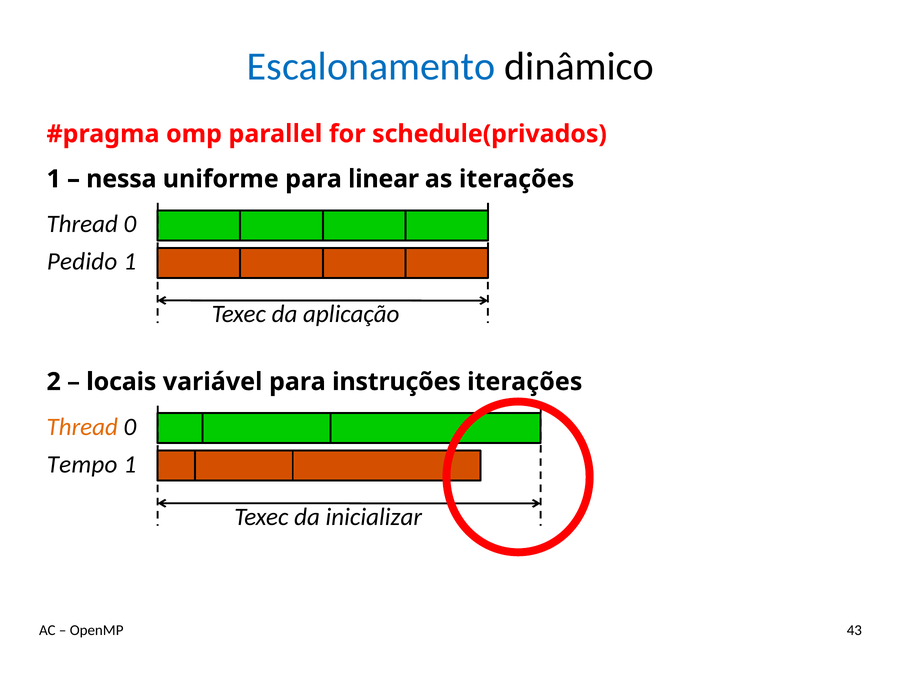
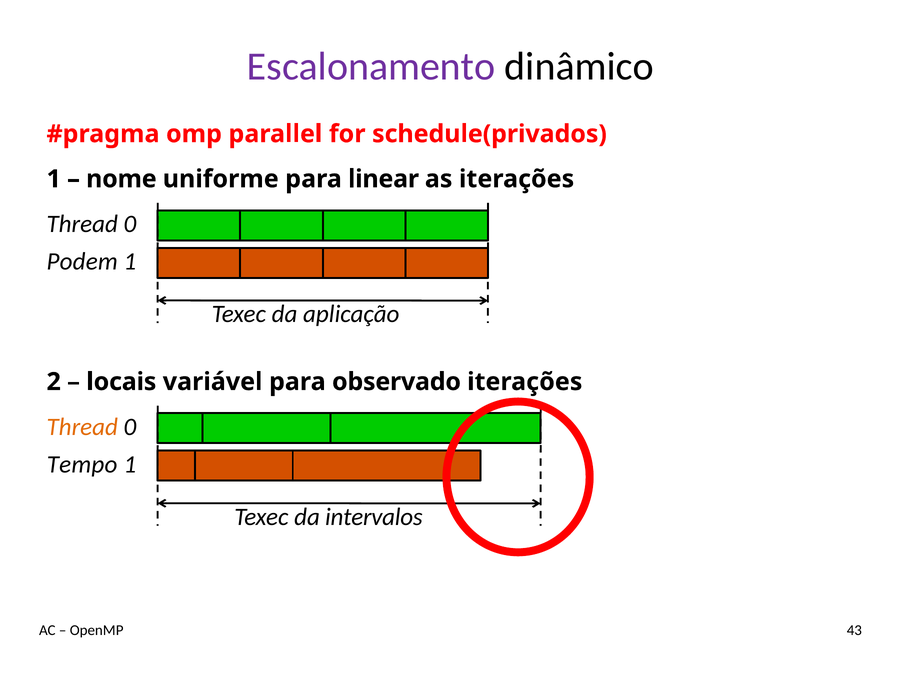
Escalonamento colour: blue -> purple
nessa: nessa -> nome
Pedido: Pedido -> Podem
instruções: instruções -> observado
inicializar: inicializar -> intervalos
